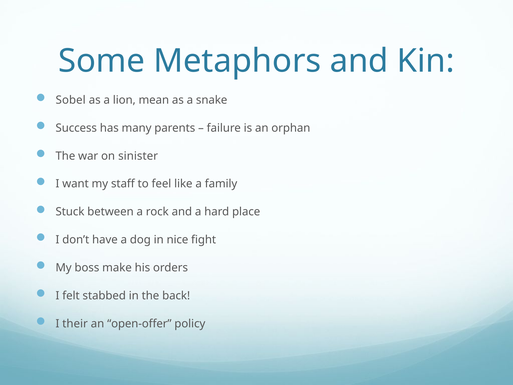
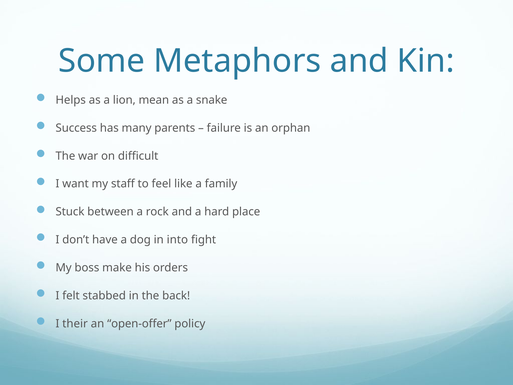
Sobel: Sobel -> Helps
sinister: sinister -> difficult
nice: nice -> into
